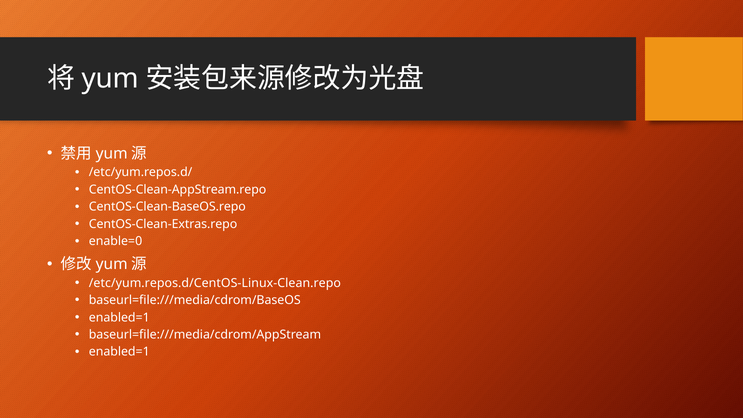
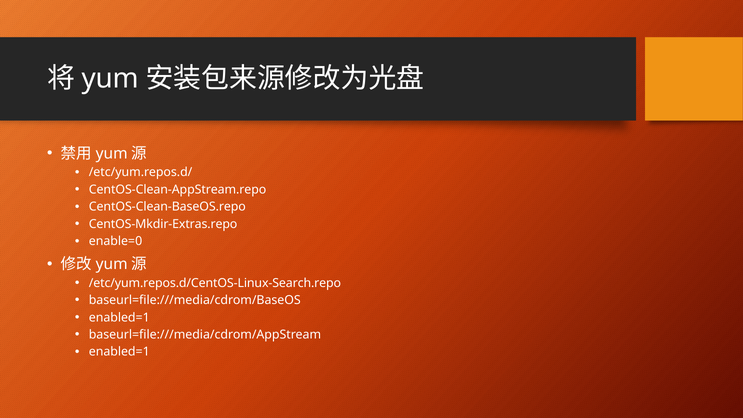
CentOS-Clean-Extras.repo: CentOS-Clean-Extras.repo -> CentOS-Mkdir-Extras.repo
/etc/yum.repos.d/CentOS-Linux-Clean.repo: /etc/yum.repos.d/CentOS-Linux-Clean.repo -> /etc/yum.repos.d/CentOS-Linux-Search.repo
